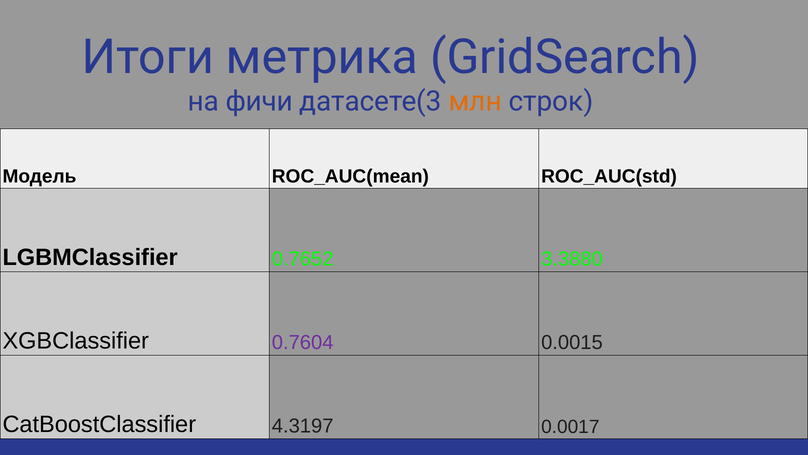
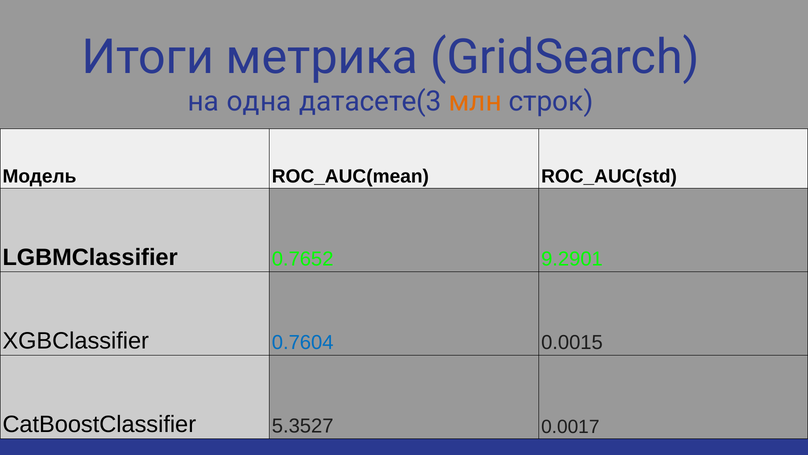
фичи: фичи -> одна
3.3880: 3.3880 -> 9.2901
0.7604 colour: purple -> blue
4.3197: 4.3197 -> 5.3527
